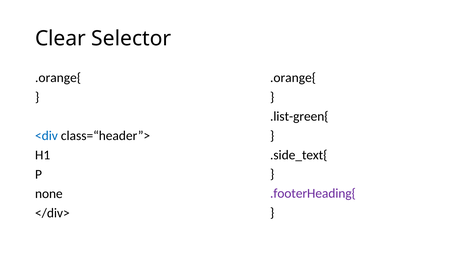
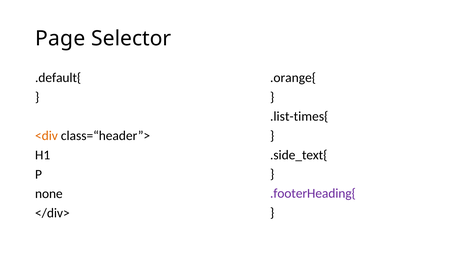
Clear: Clear -> Page
.orange{ at (58, 78): .orange{ -> .default{
.list-green{: .list-green{ -> .list-times{
<div colour: blue -> orange
